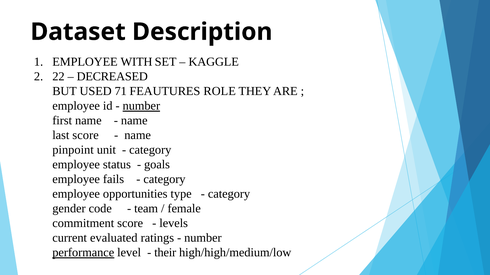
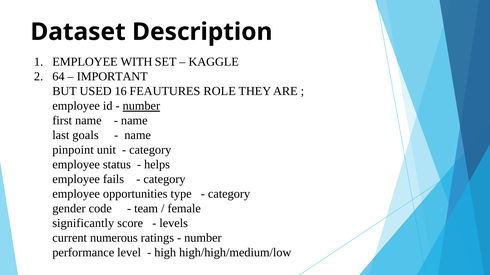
22: 22 -> 64
DECREASED: DECREASED -> IMPORTANT
71: 71 -> 16
last score: score -> goals
goals: goals -> helps
commitment: commitment -> significantly
evaluated: evaluated -> numerous
performance underline: present -> none
their: their -> high
